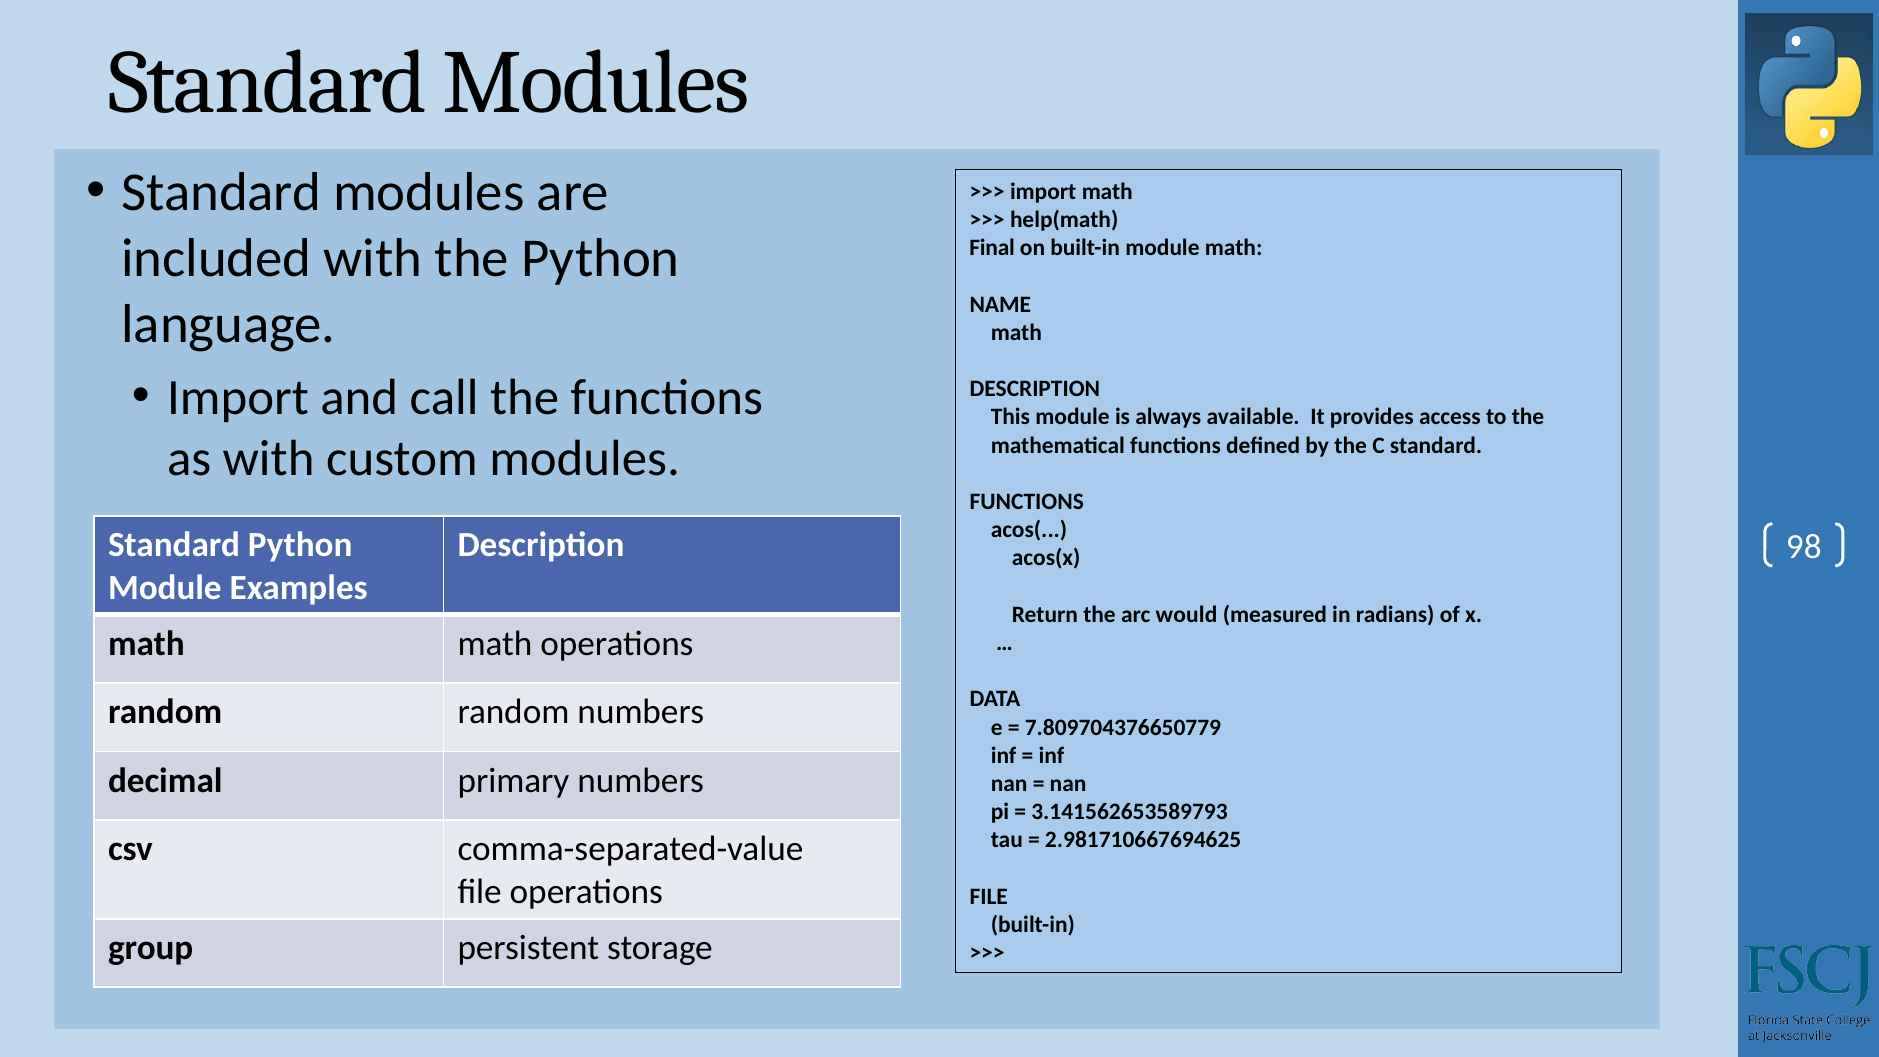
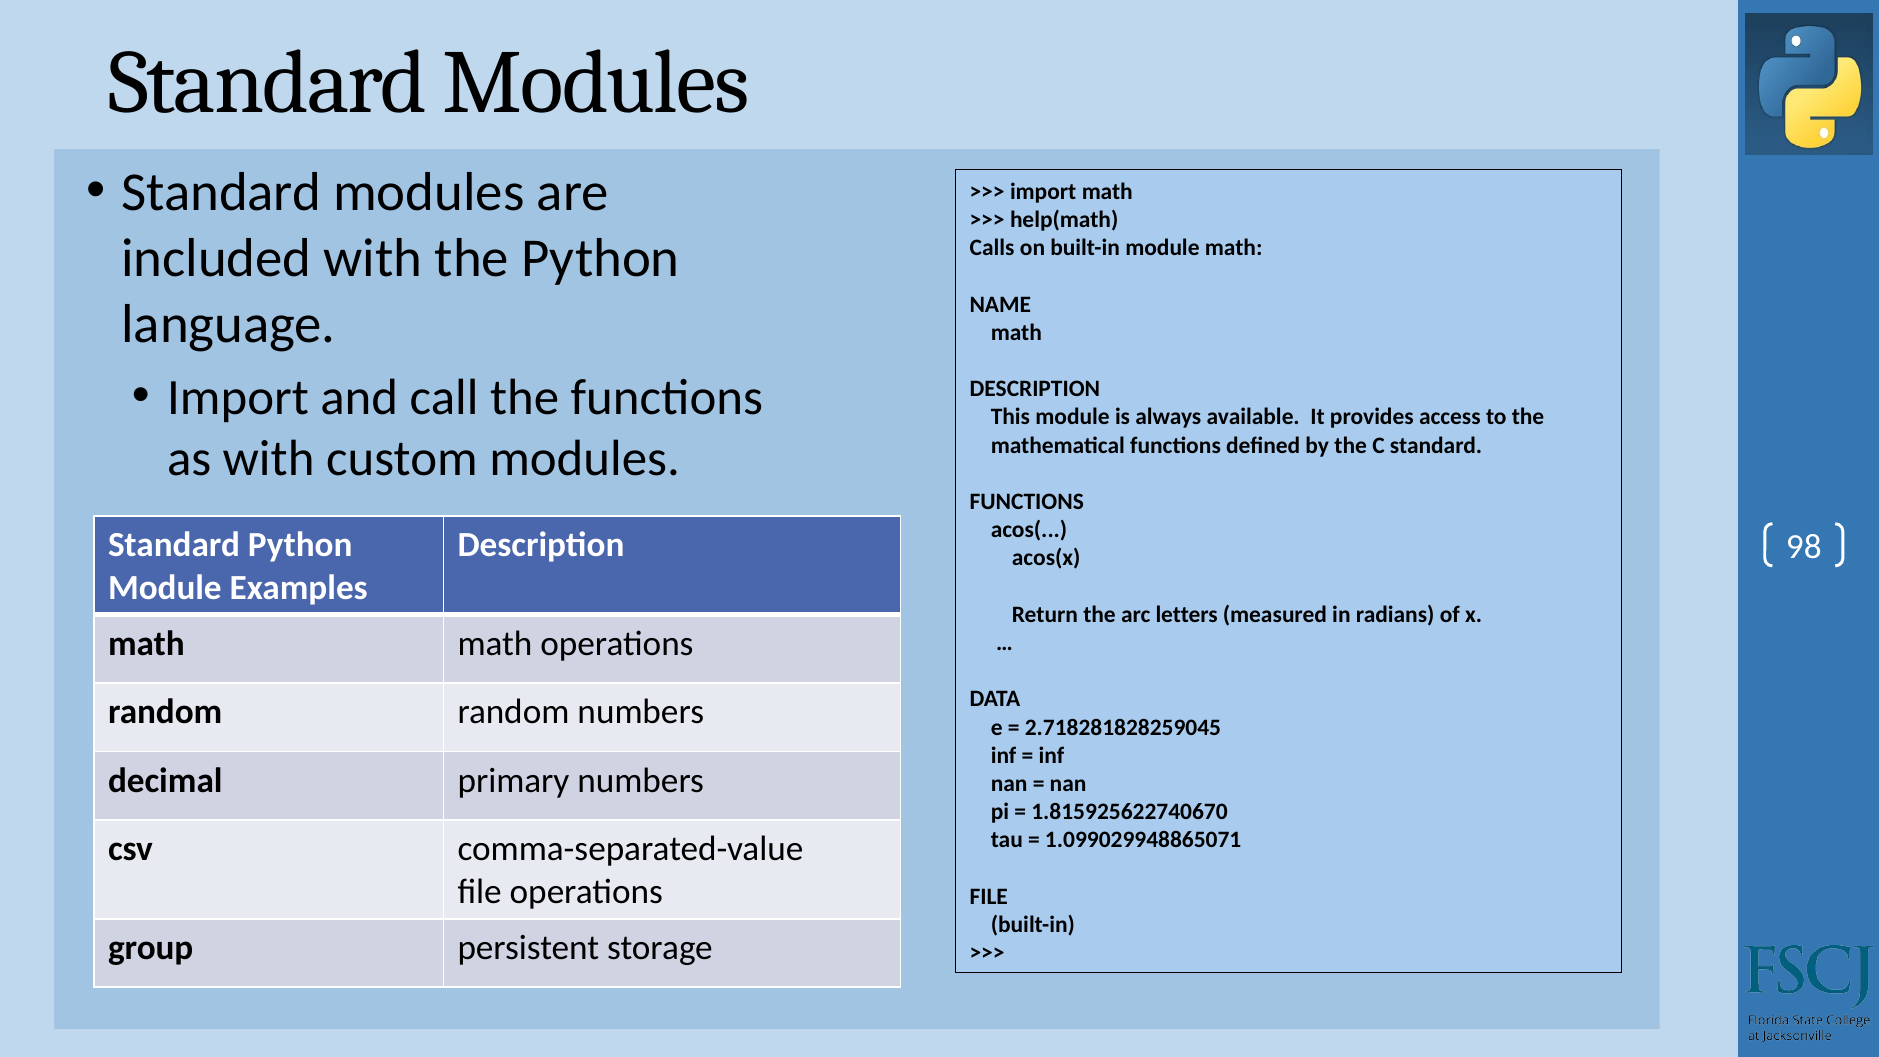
Final: Final -> Calls
would: would -> letters
7.809704376650779: 7.809704376650779 -> 2.718281828259045
3.141562653589793: 3.141562653589793 -> 1.815925622740670
2.981710667694625: 2.981710667694625 -> 1.099029948865071
